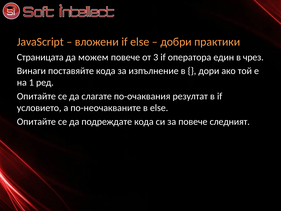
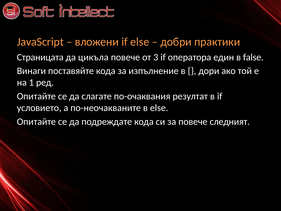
можем: можем -> цикъла
чрез: чрез -> false
